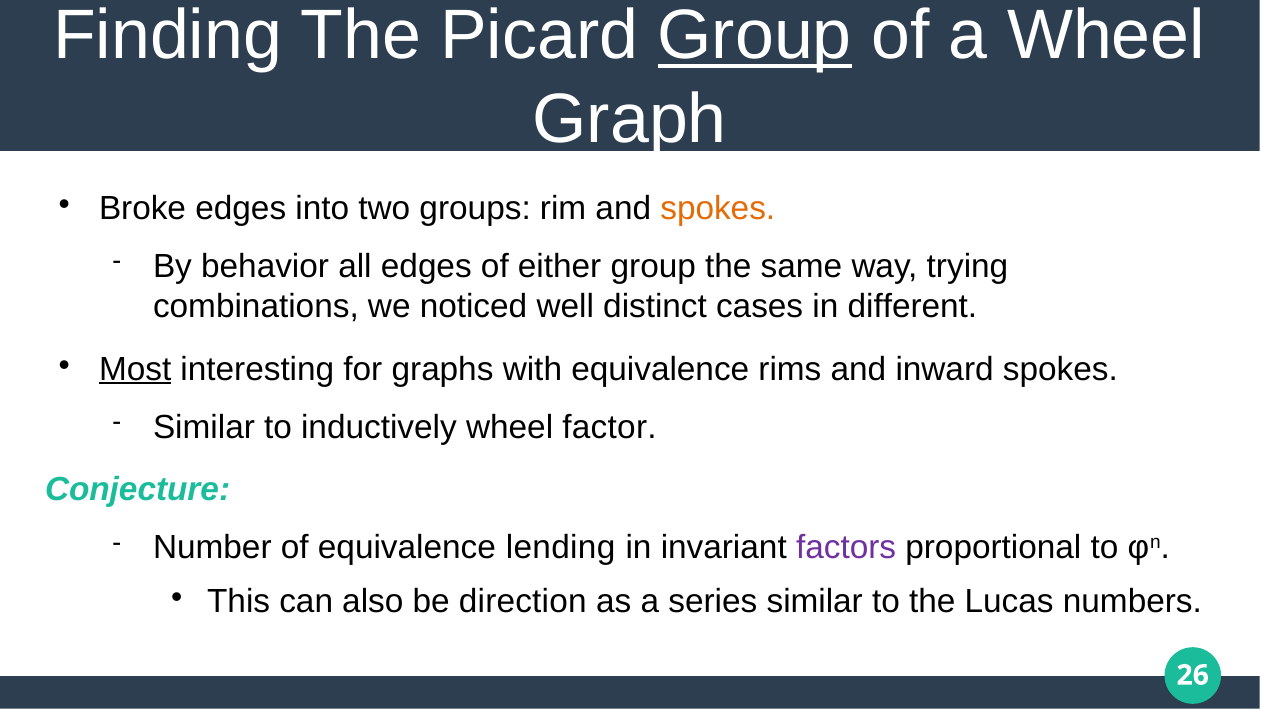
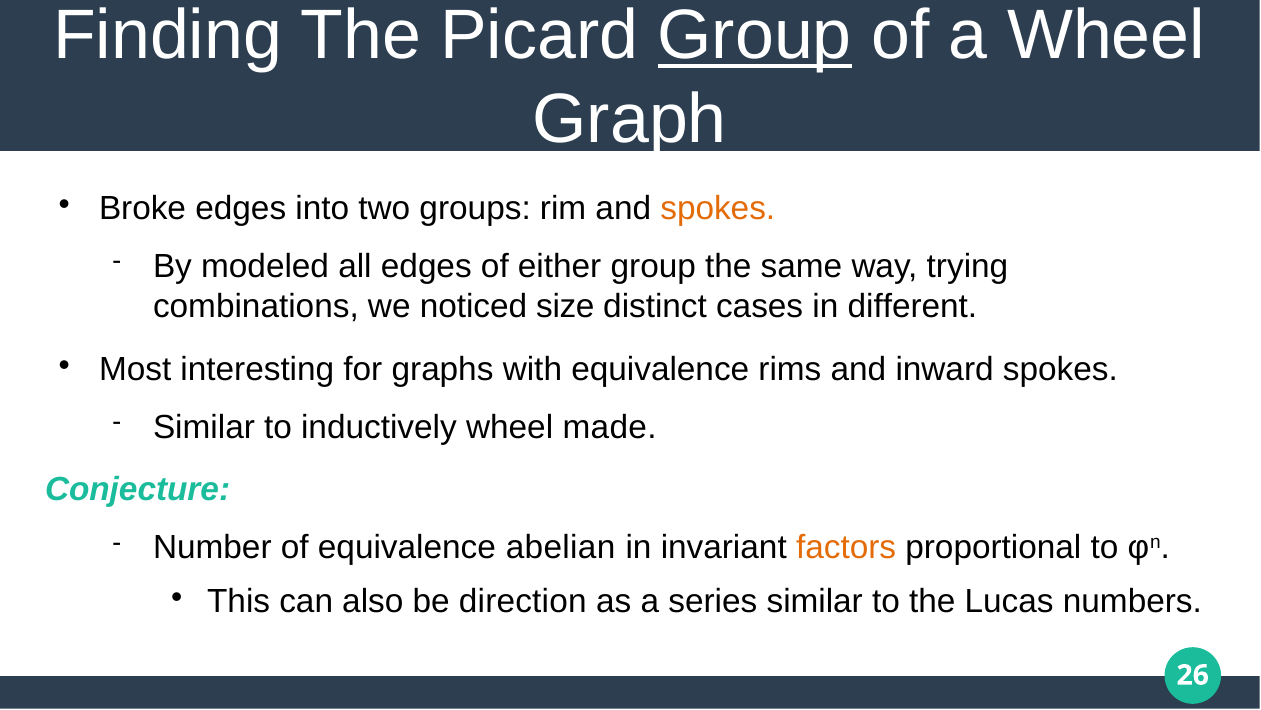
behavior: behavior -> modeled
well: well -> size
Most underline: present -> none
factor: factor -> made
lending: lending -> abelian
factors colour: purple -> orange
